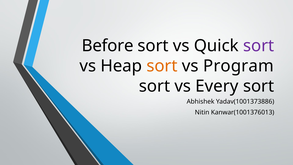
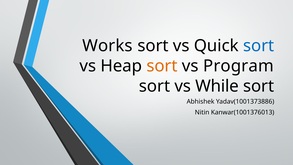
Before: Before -> Works
sort at (259, 46) colour: purple -> blue
Every: Every -> While
